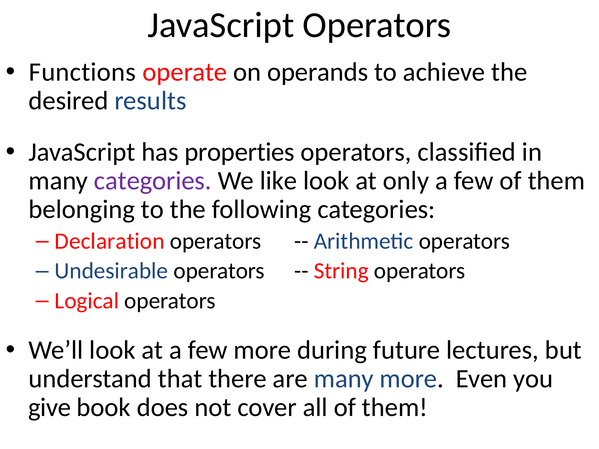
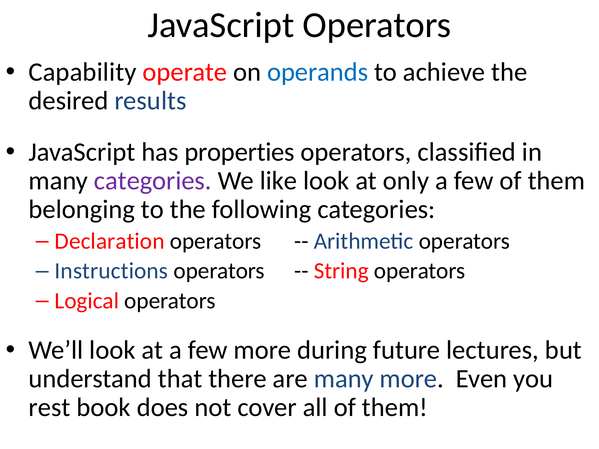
Functions: Functions -> Capability
operands colour: black -> blue
Undesirable: Undesirable -> Instructions
give: give -> rest
